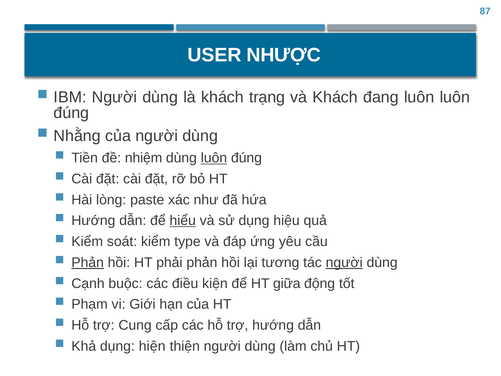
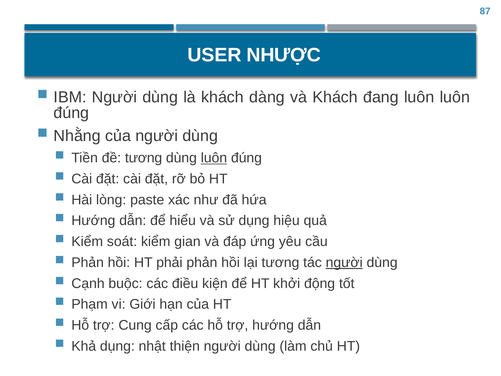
trạng: trạng -> dàng
đề nhiệm: nhiệm -> tương
hiểu underline: present -> none
type: type -> gian
Phản at (88, 262) underline: present -> none
giữa: giữa -> khởi
hiện: hiện -> nhật
